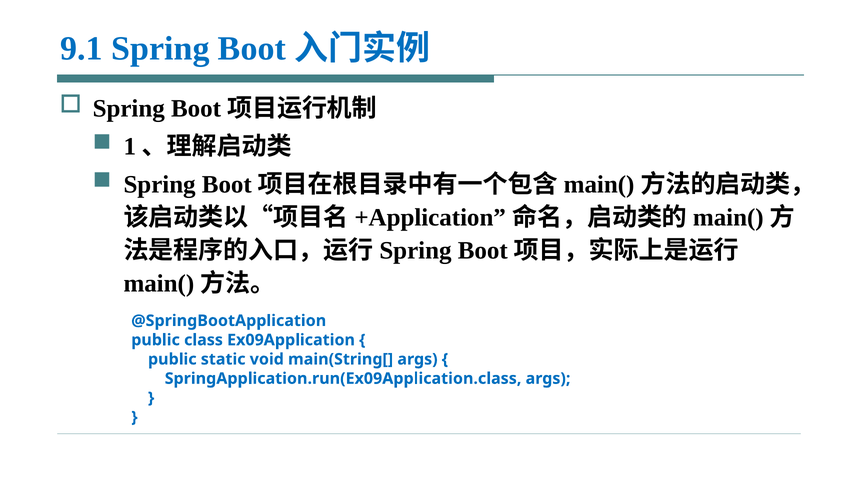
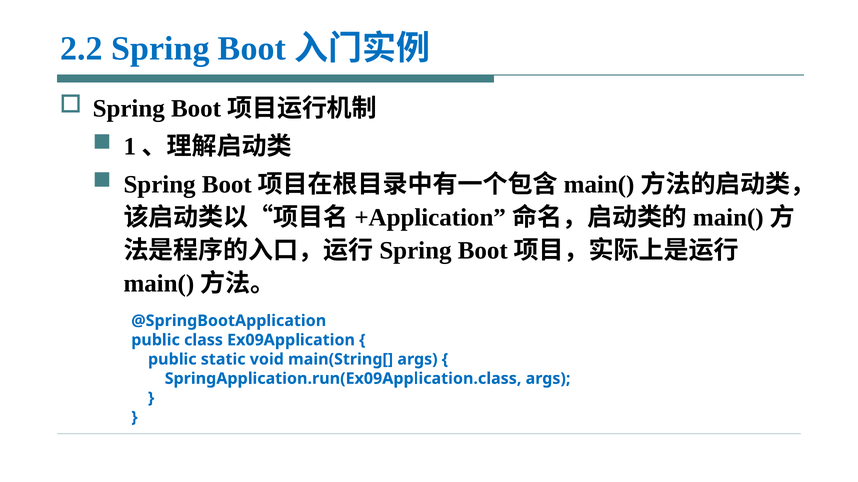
9.1: 9.1 -> 2.2
